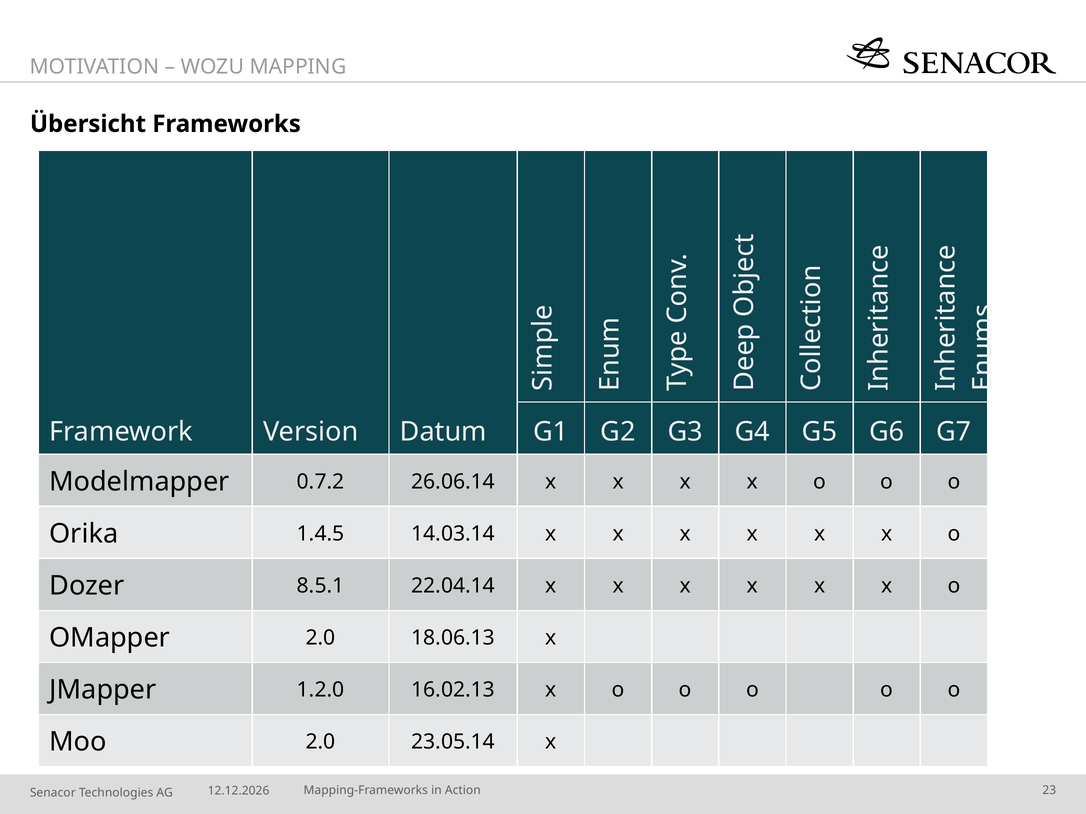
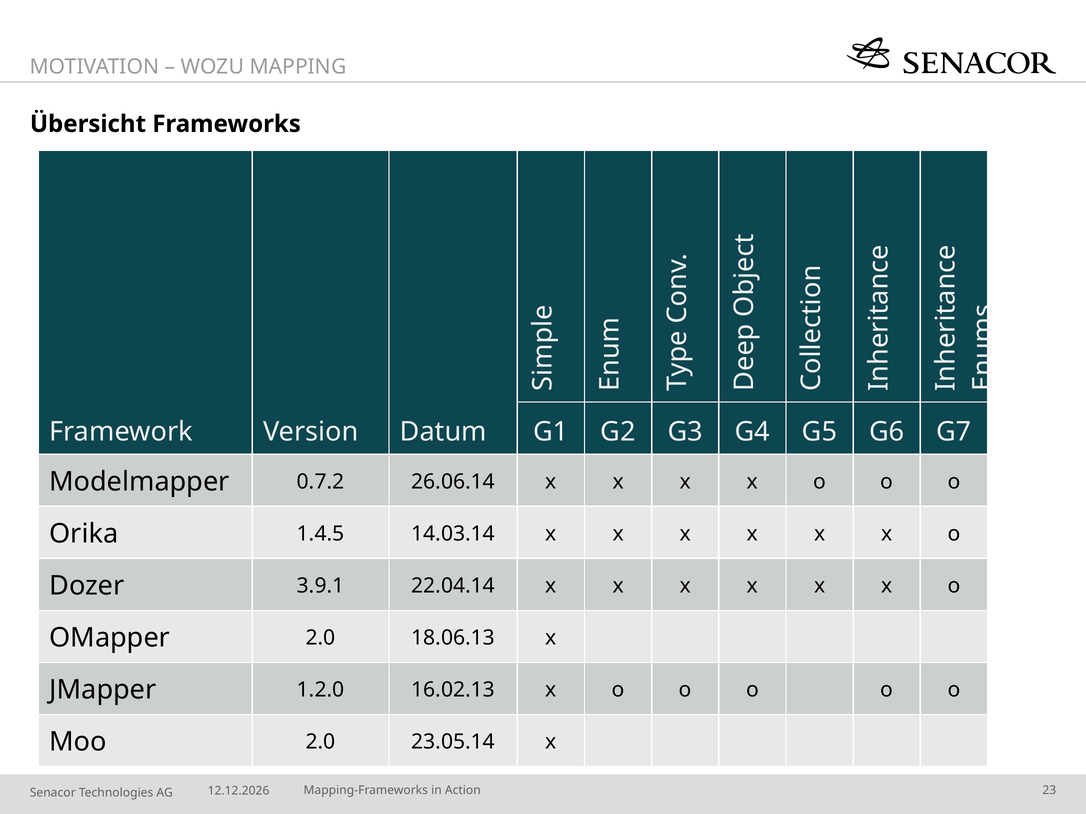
8.5.1: 8.5.1 -> 3.9.1
